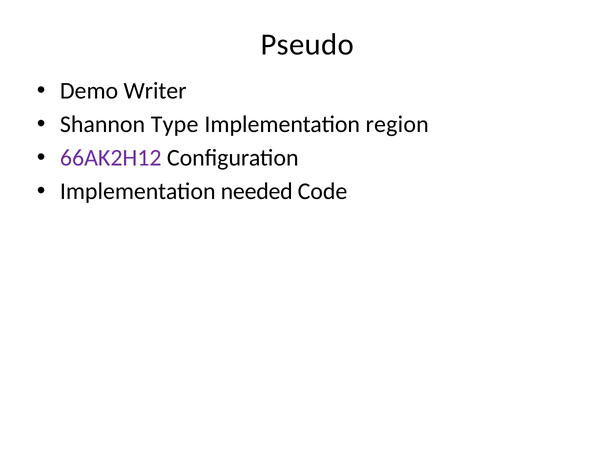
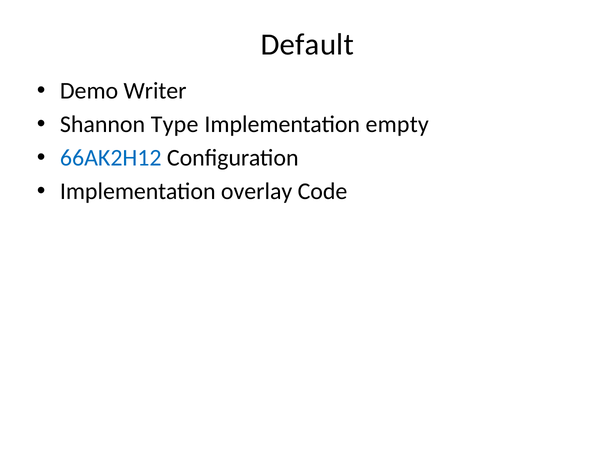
Pseudo: Pseudo -> Default
region: region -> empty
66AK2H12 colour: purple -> blue
needed: needed -> overlay
